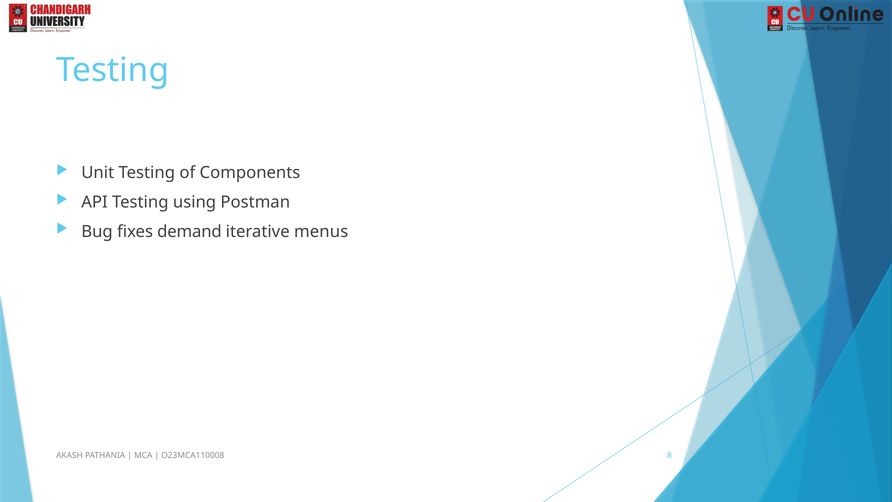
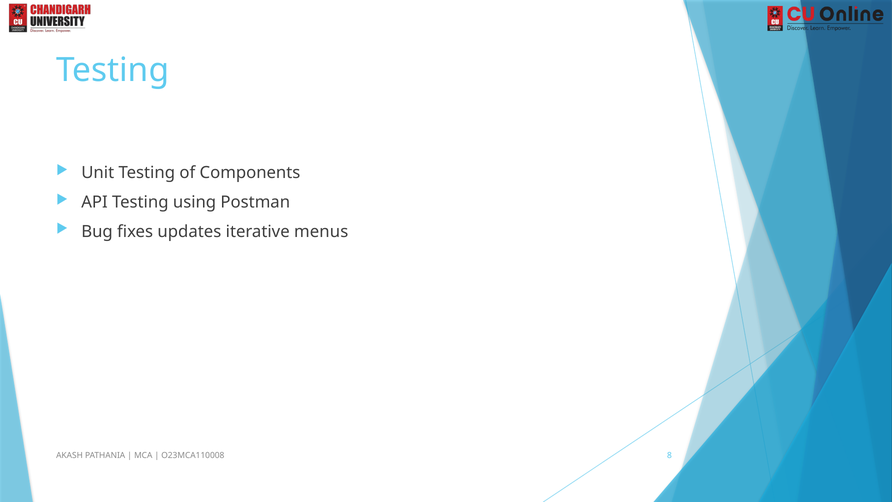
demand: demand -> updates
